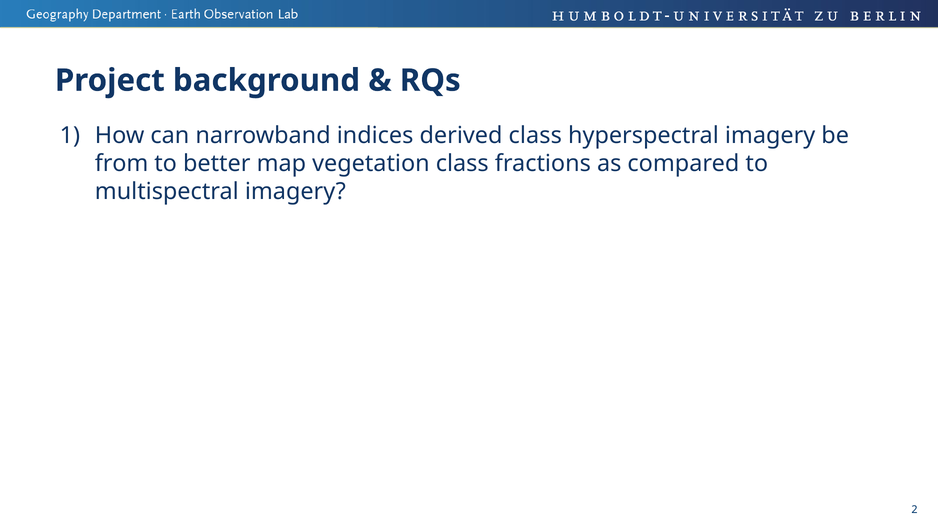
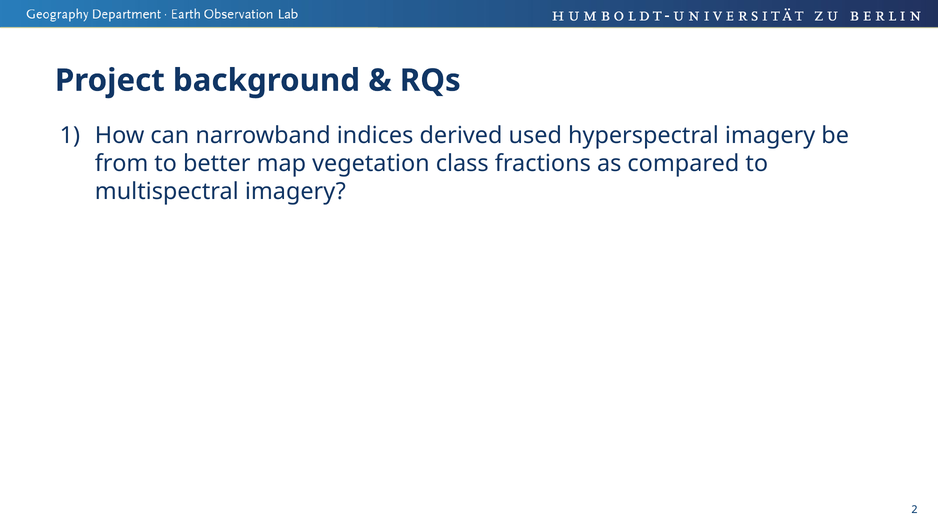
derived class: class -> used
